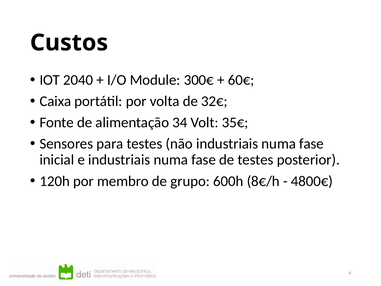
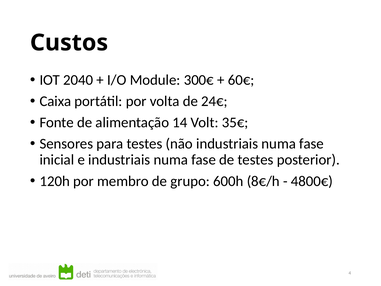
32€: 32€ -> 24€
34: 34 -> 14
